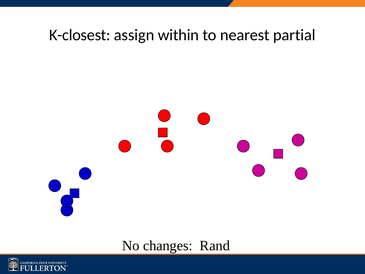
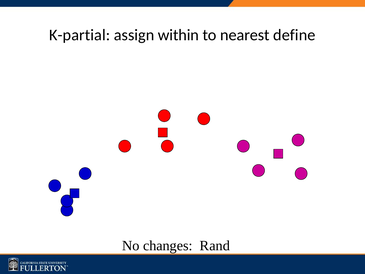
K-closest: K-closest -> K-partial
partial: partial -> define
